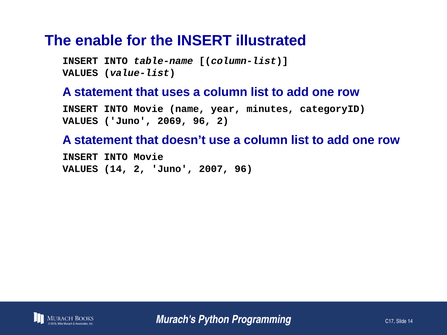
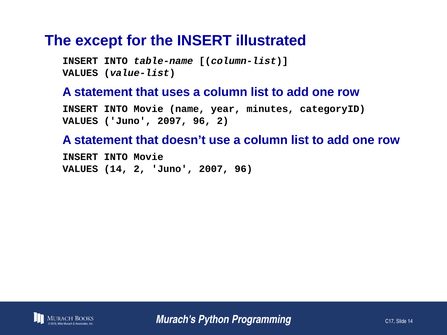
enable: enable -> except
2069: 2069 -> 2097
